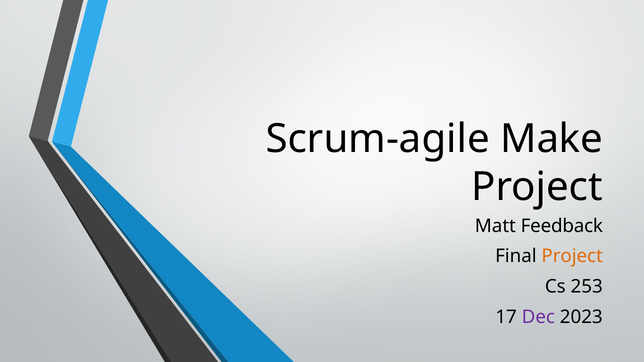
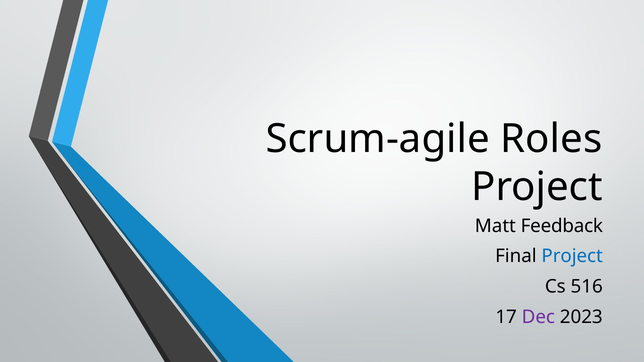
Make: Make -> Roles
Project at (572, 256) colour: orange -> blue
253: 253 -> 516
